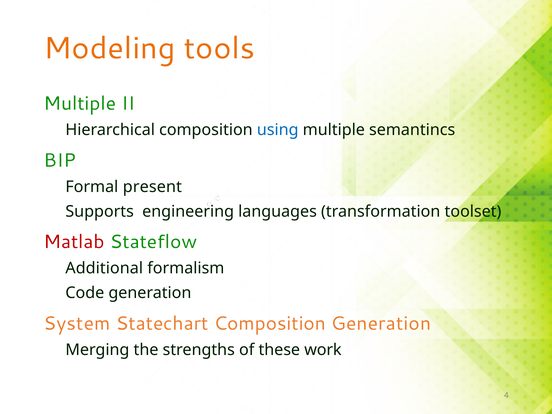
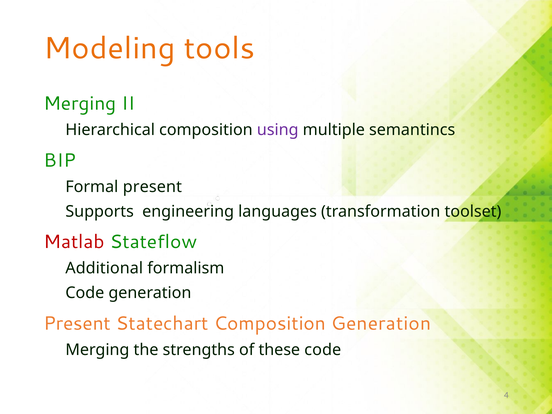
Multiple at (80, 103): Multiple -> Merging
using colour: blue -> purple
System at (77, 324): System -> Present
these work: work -> code
